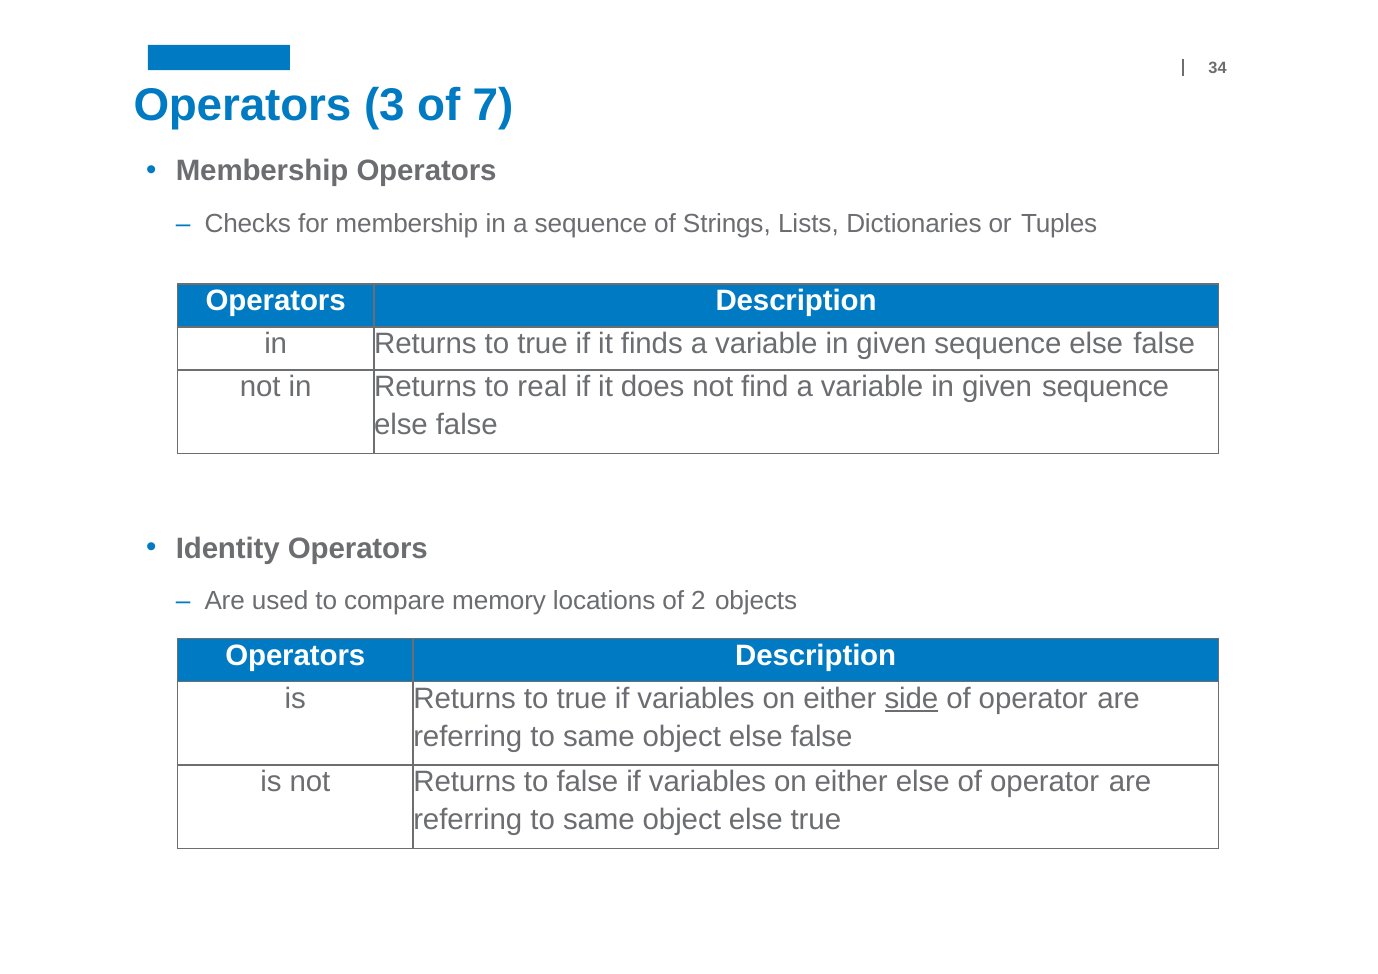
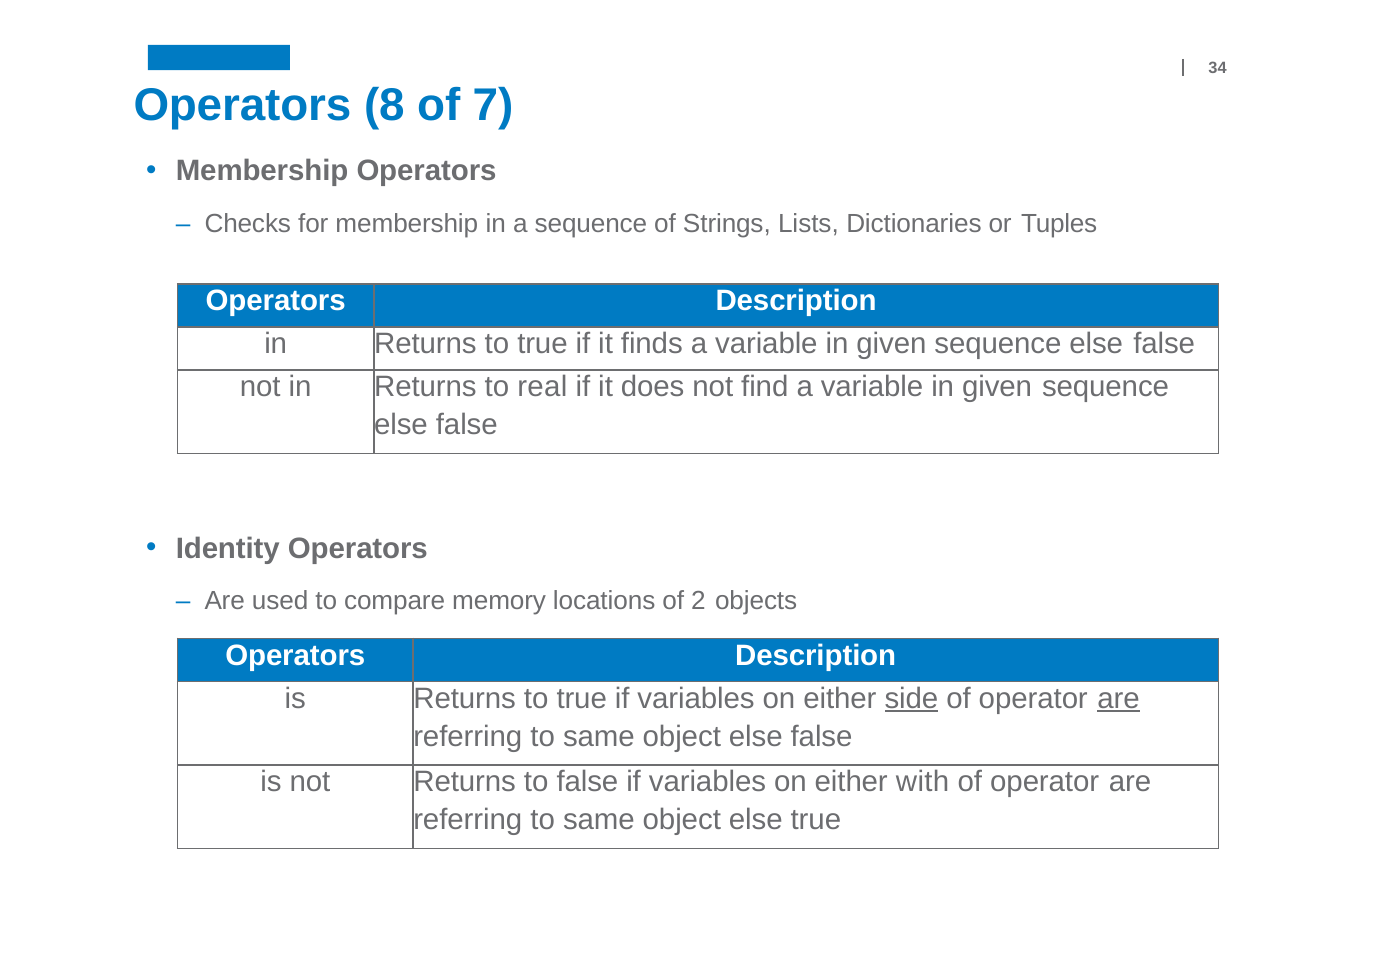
3: 3 -> 8
are at (1119, 698) underline: none -> present
either else: else -> with
